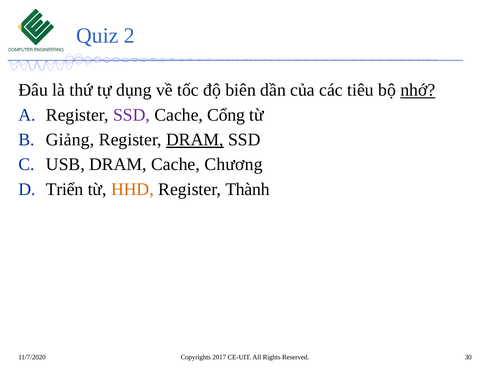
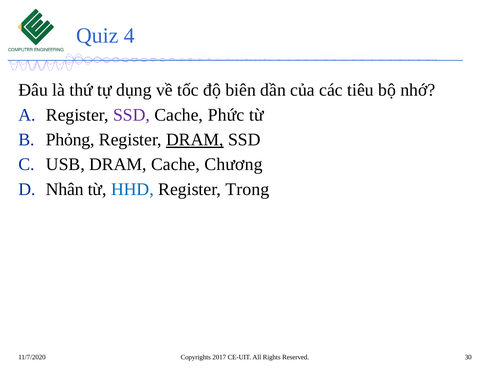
2: 2 -> 4
nhớ underline: present -> none
Cổng: Cổng -> Phức
Giảng: Giảng -> Phỏng
Triển: Triển -> Nhân
HHD colour: orange -> blue
Thành: Thành -> Trong
